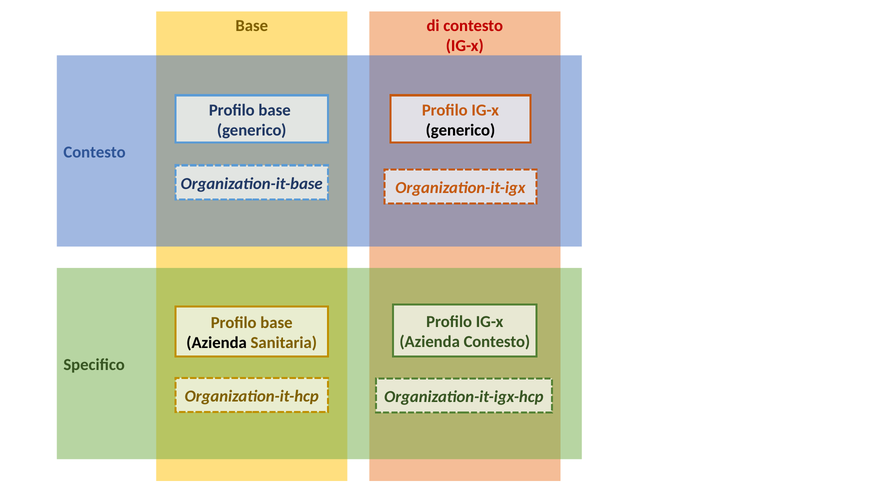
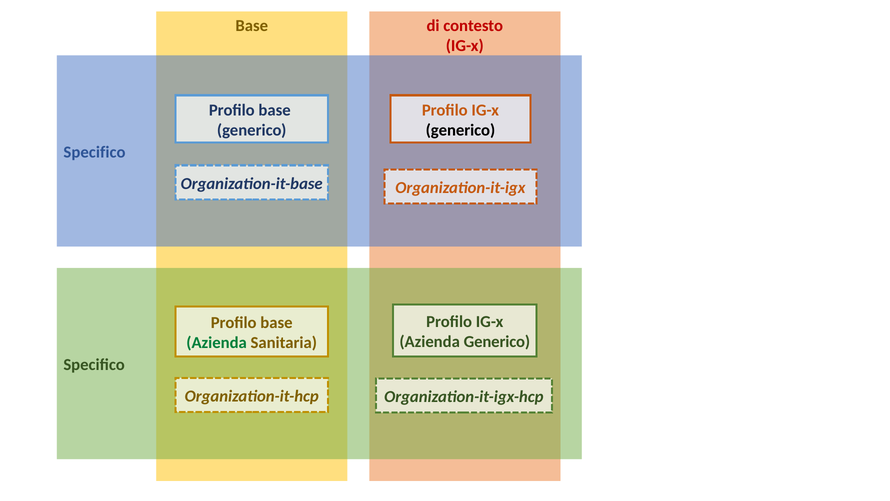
Contesto at (95, 152): Contesto -> Specifico
Azienda Contesto: Contesto -> Generico
Azienda at (217, 343) colour: black -> green
